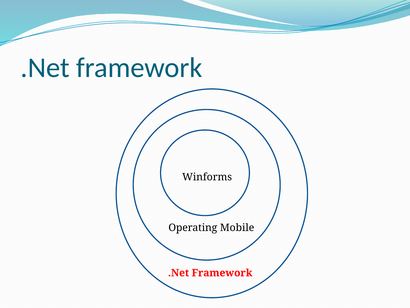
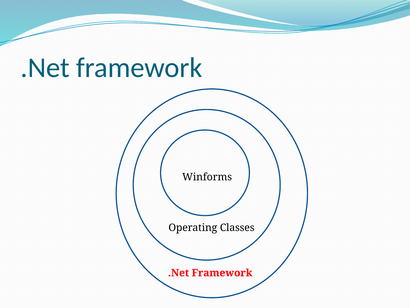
Mobile: Mobile -> Classes
